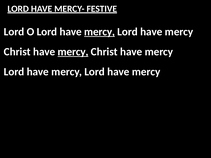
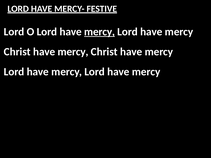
mercy at (73, 52) underline: present -> none
